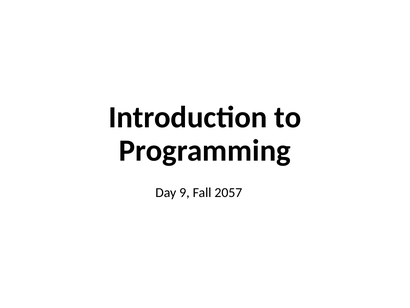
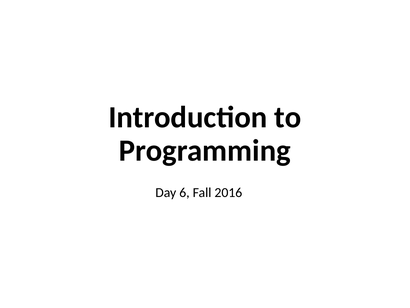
9: 9 -> 6
2057: 2057 -> 2016
